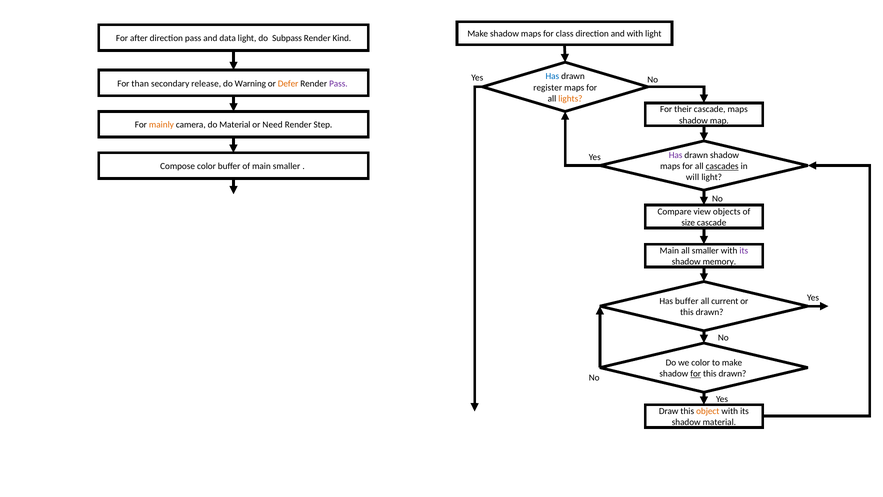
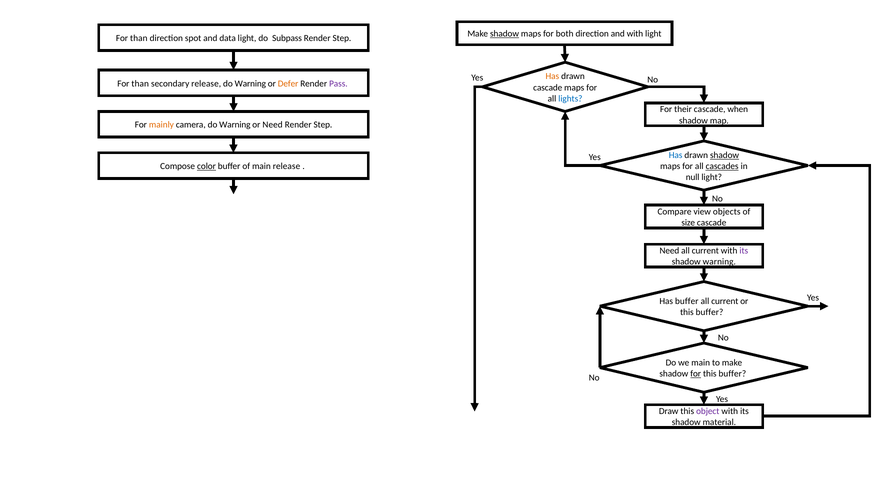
shadow at (505, 34) underline: none -> present
class: class -> both
after at (139, 38): after -> than
direction pass: pass -> spot
Kind at (342, 38): Kind -> Step
Has at (552, 76) colour: blue -> orange
register at (548, 87): register -> cascade
lights colour: orange -> blue
cascade maps: maps -> when
camera do Material: Material -> Warning
Has at (676, 155) colour: purple -> blue
shadow at (725, 155) underline: none -> present
color at (206, 166) underline: none -> present
main smaller: smaller -> release
will: will -> null
Main at (669, 251): Main -> Need
smaller at (705, 251): smaller -> current
shadow memory: memory -> warning
drawn at (710, 312): drawn -> buffer
we color: color -> main
drawn at (732, 374): drawn -> buffer
object colour: orange -> purple
